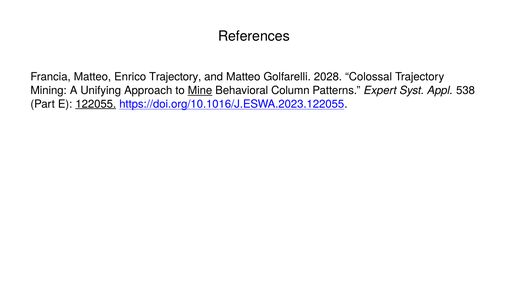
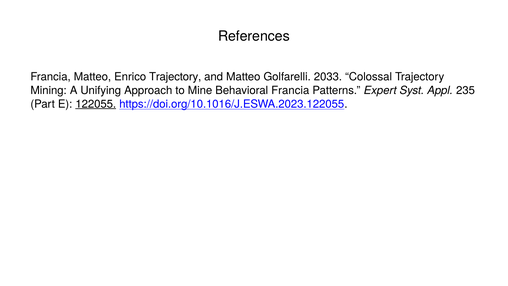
2028: 2028 -> 2033
Mine underline: present -> none
Behavioral Column: Column -> Francia
538: 538 -> 235
